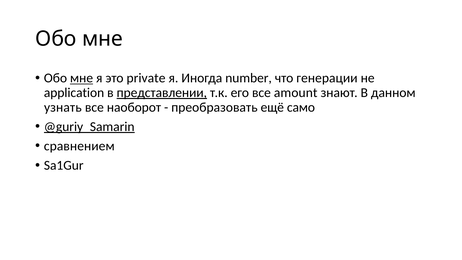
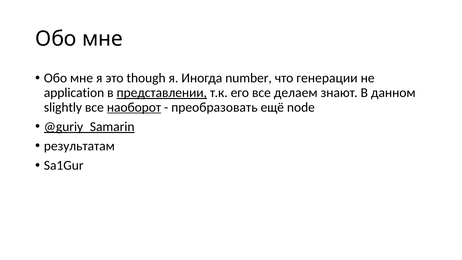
мне at (82, 78) underline: present -> none
private: private -> though
amount: amount -> делаем
узнать: узнать -> slightly
наоборот underline: none -> present
само: само -> node
сравнением: сравнением -> результатам
